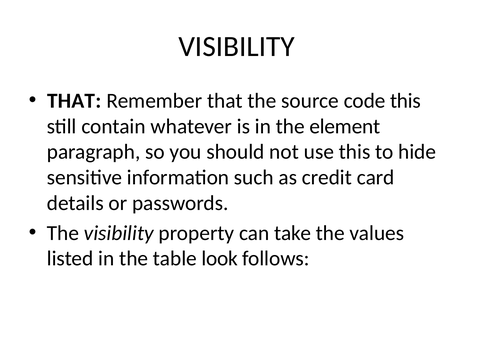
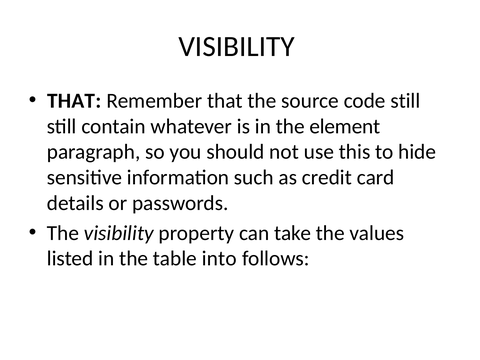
code this: this -> still
look: look -> into
